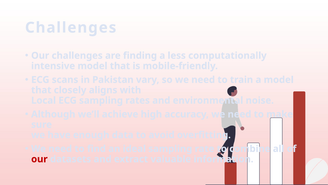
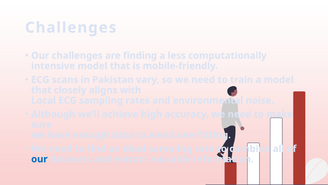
our at (39, 159) colour: red -> blue
